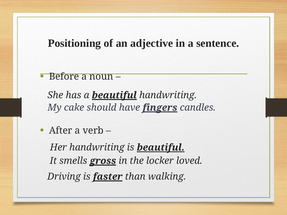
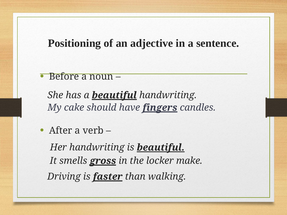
loved: loved -> make
